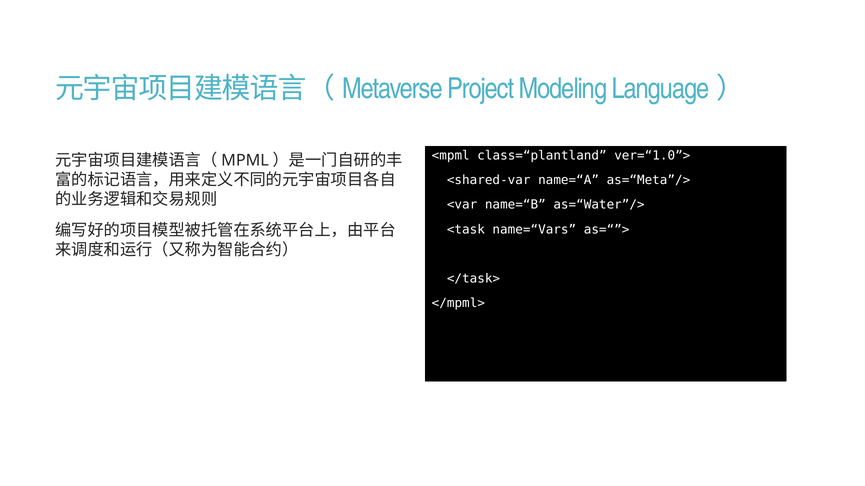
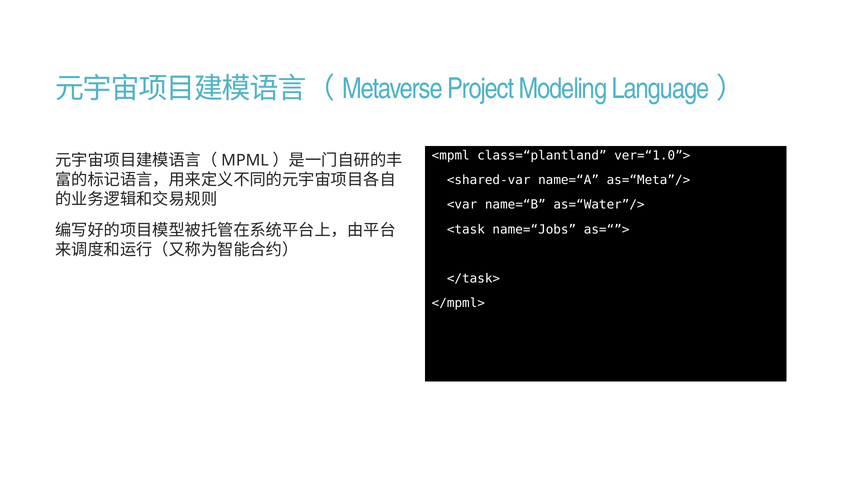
name=“Vars: name=“Vars -> name=“Jobs
